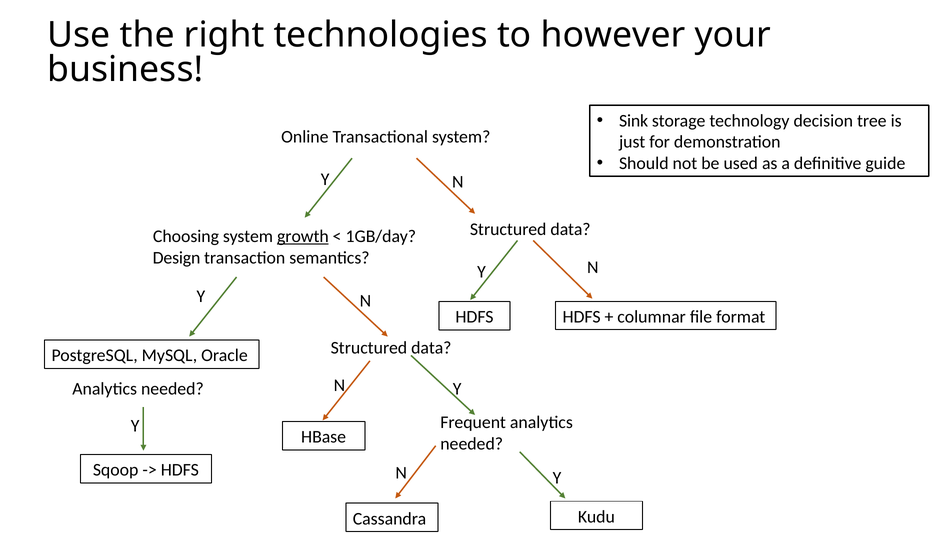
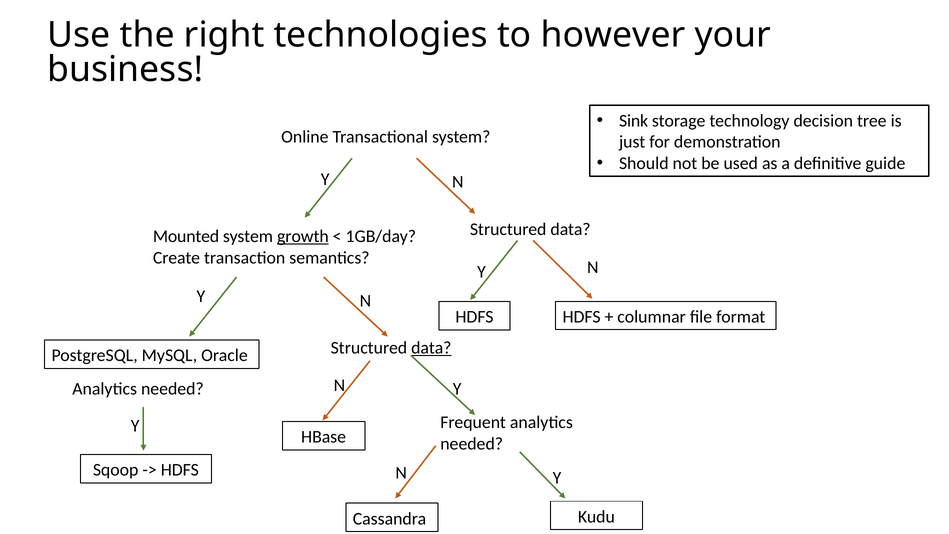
Choosing: Choosing -> Mounted
Design: Design -> Create
data at (431, 348) underline: none -> present
